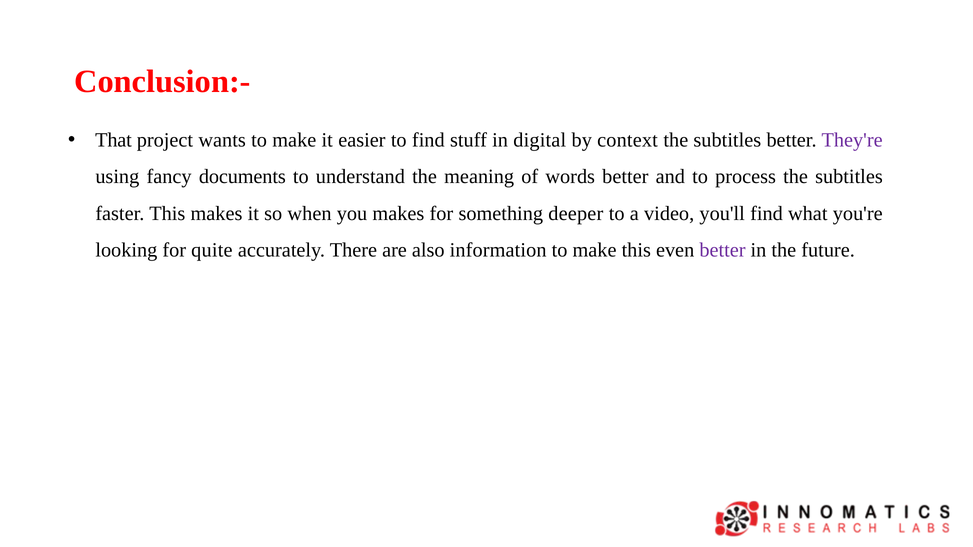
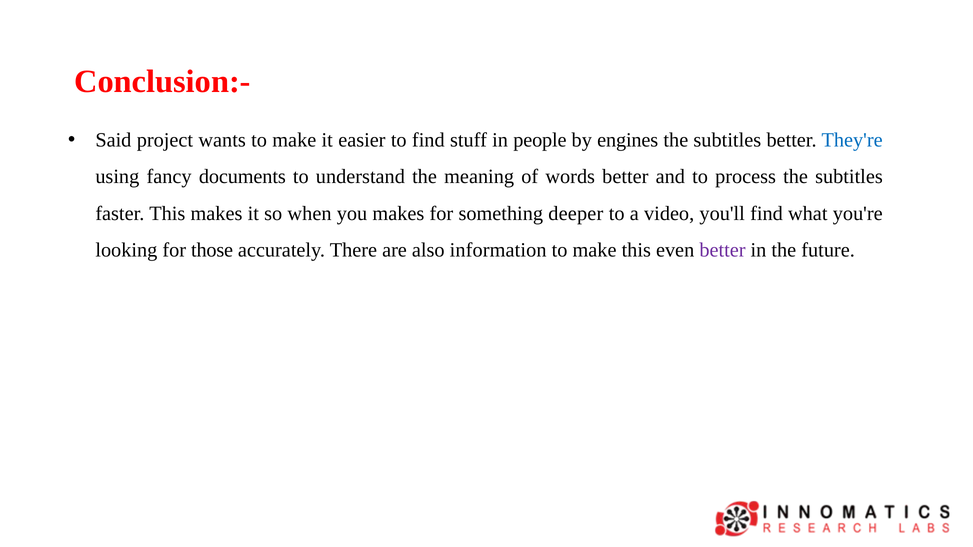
That: That -> Said
digital: digital -> people
context: context -> engines
They're colour: purple -> blue
quite: quite -> those
